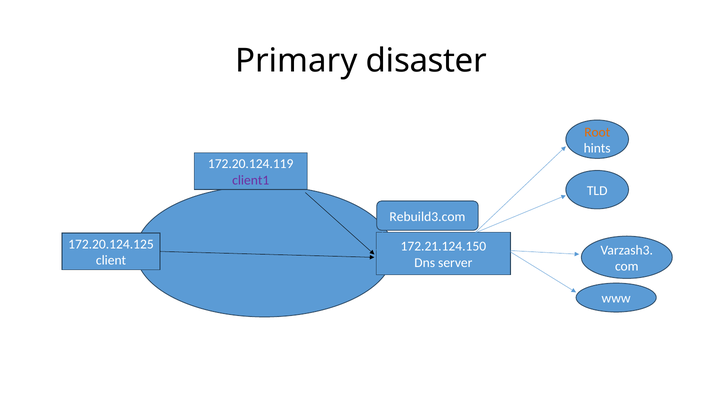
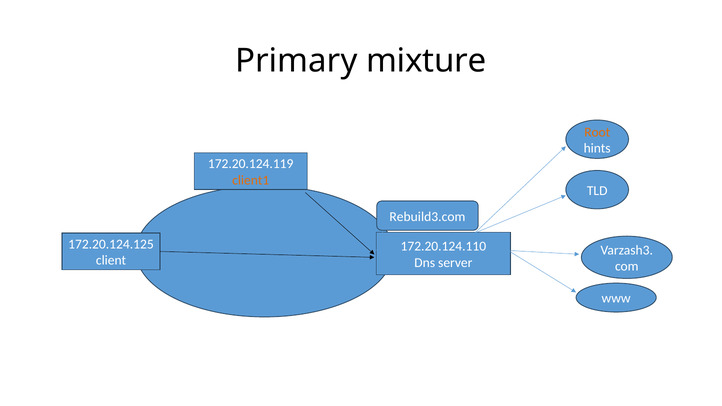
disaster: disaster -> mixture
client1 colour: purple -> orange
172.21.124.150: 172.21.124.150 -> 172.20.124.110
